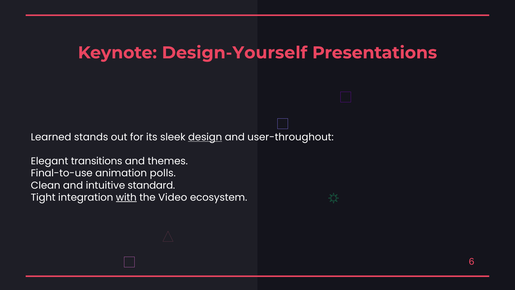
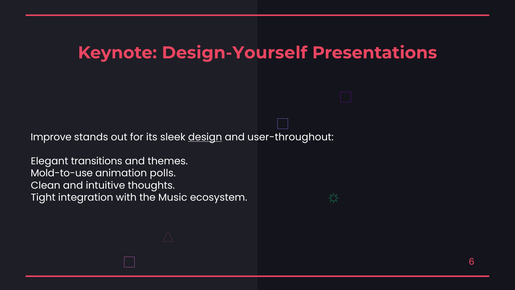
Learned: Learned -> Improve
Final-to-use: Final-to-use -> Mold-to-use
standard: standard -> thoughts
with underline: present -> none
Video: Video -> Music
